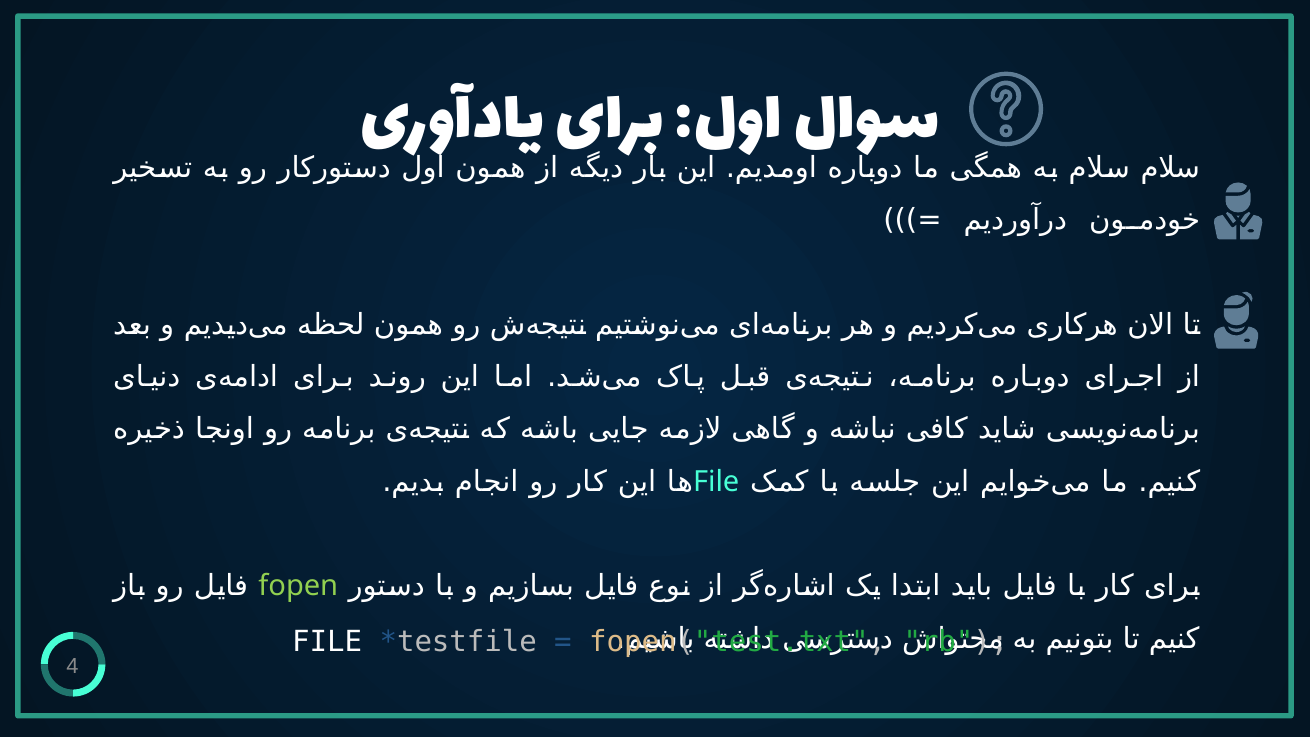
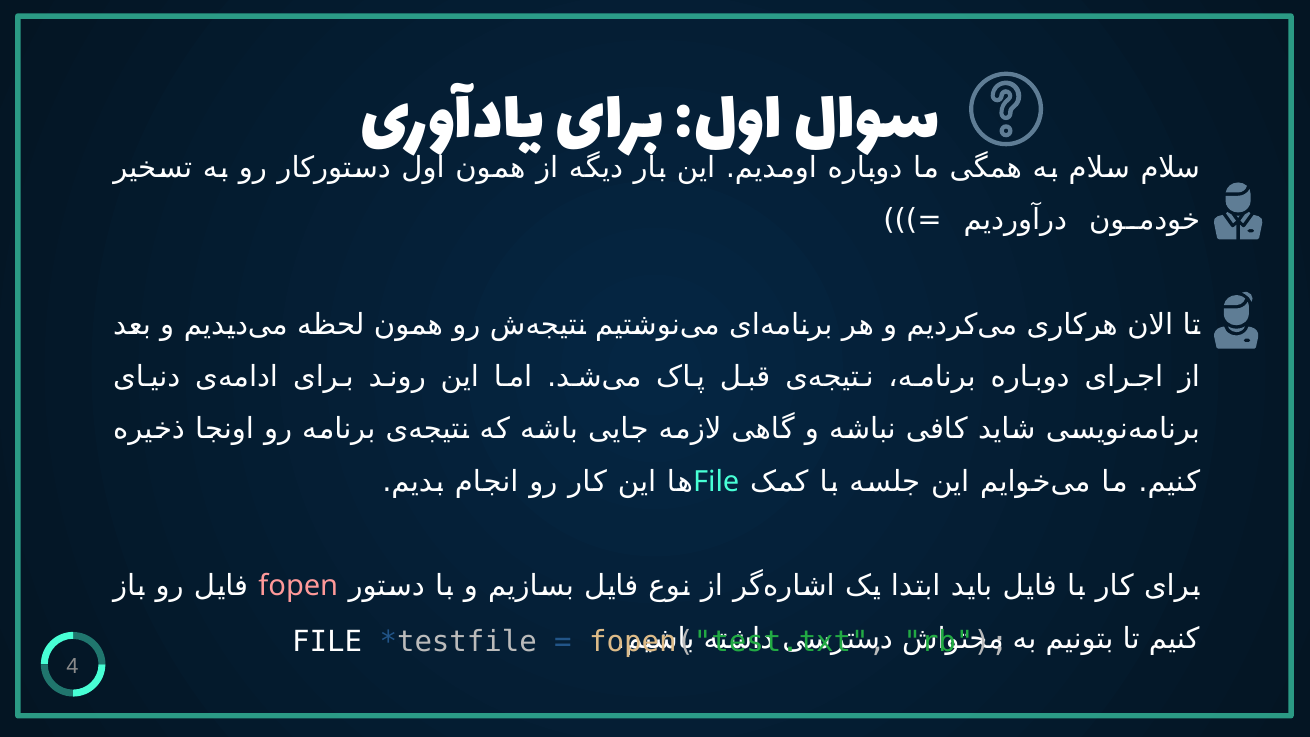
fopen colour: light green -> pink
